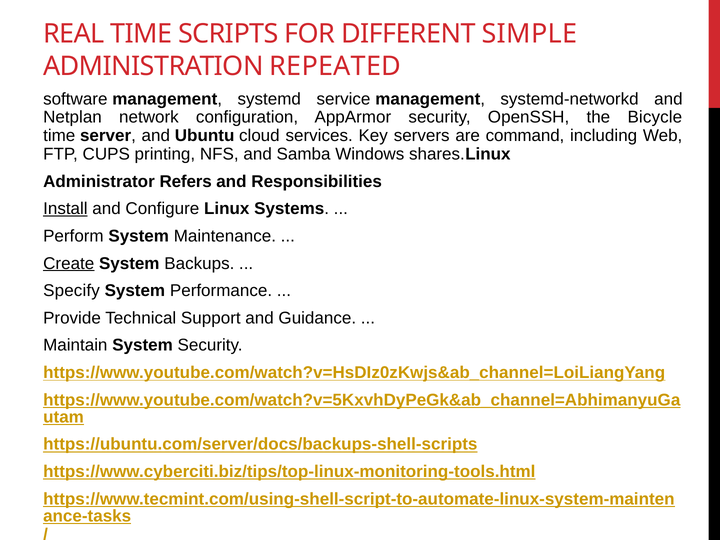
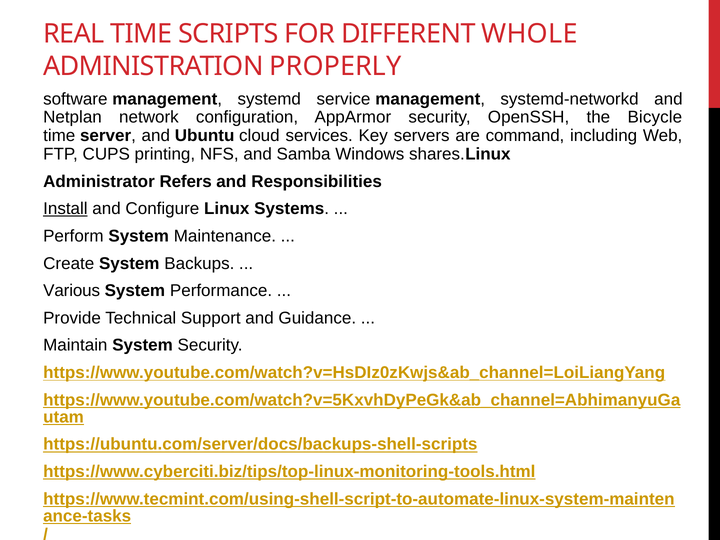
SIMPLE: SIMPLE -> WHOLE
REPEATED: REPEATED -> PROPERLY
Create underline: present -> none
Specify: Specify -> Various
